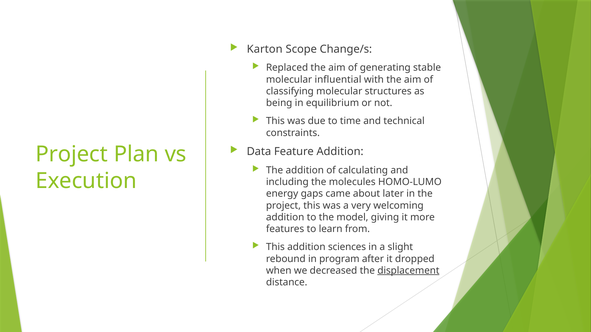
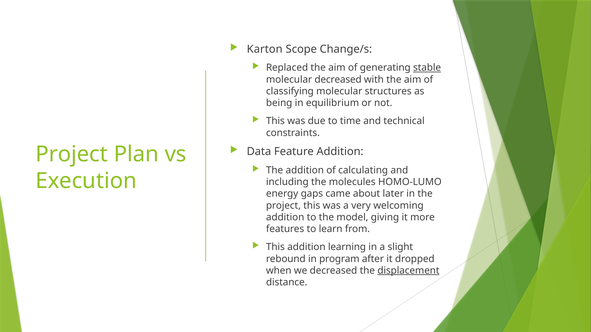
stable underline: none -> present
molecular influential: influential -> decreased
sciences: sciences -> learning
